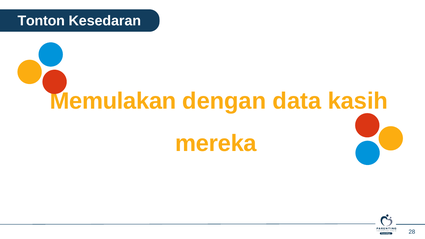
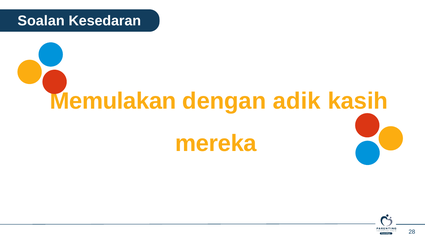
Tonton: Tonton -> Soalan
data: data -> adik
